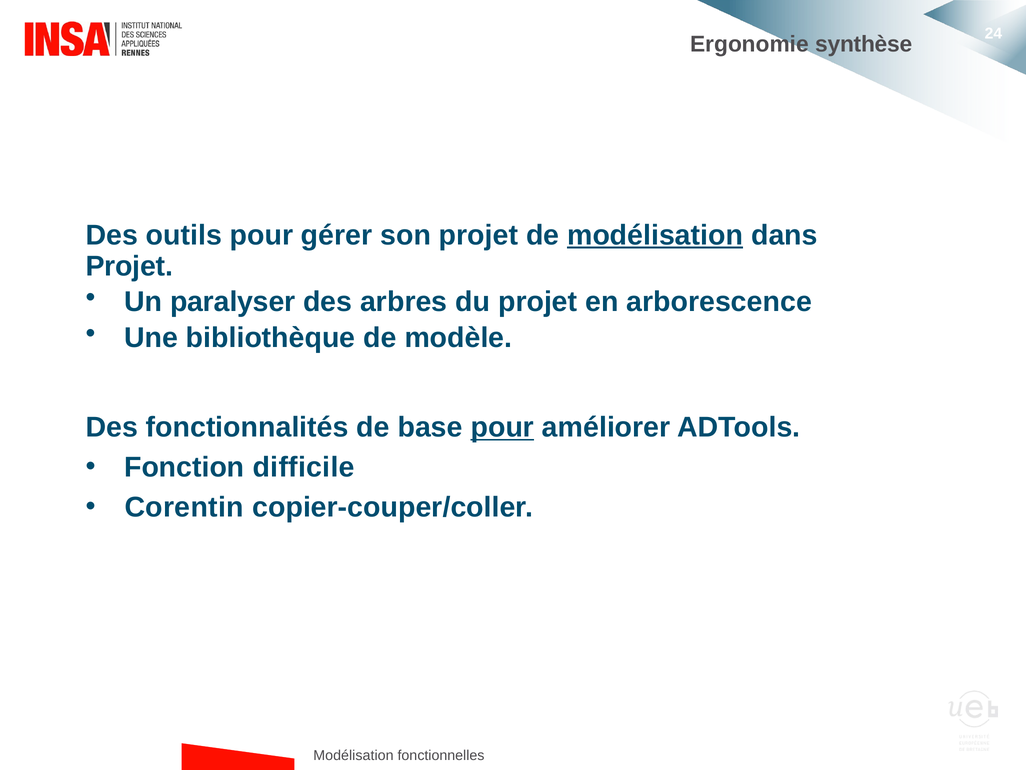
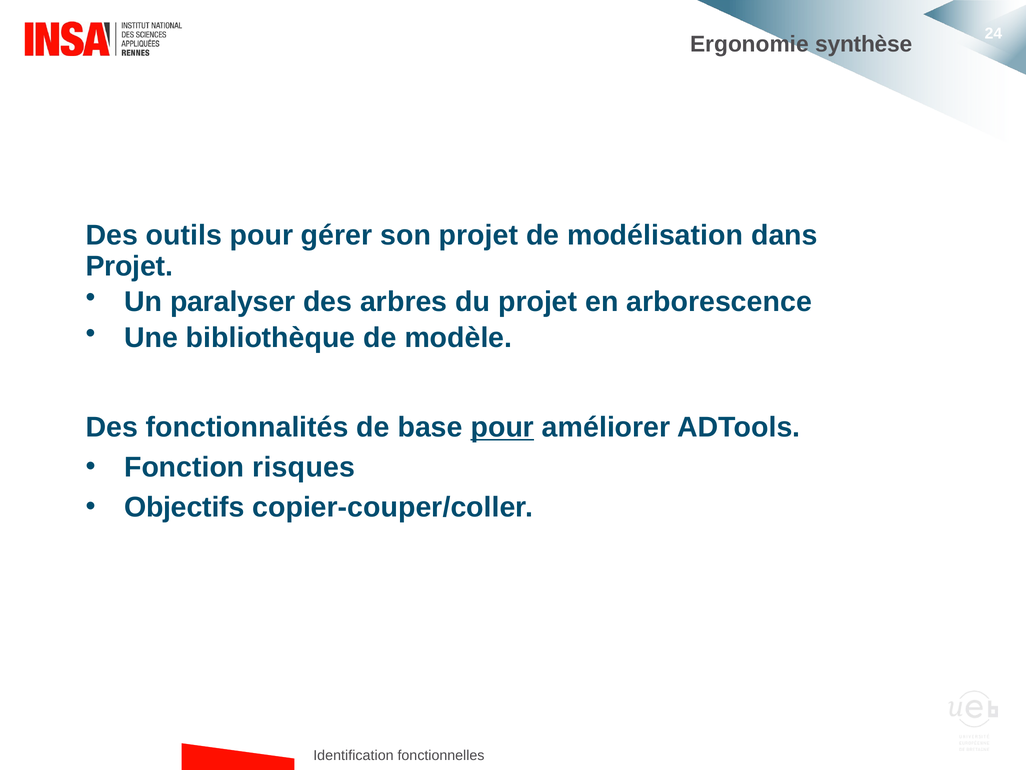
modélisation at (655, 235) underline: present -> none
difficile: difficile -> risques
Corentin: Corentin -> Objectifs
Modélisation at (353, 755): Modélisation -> Identification
